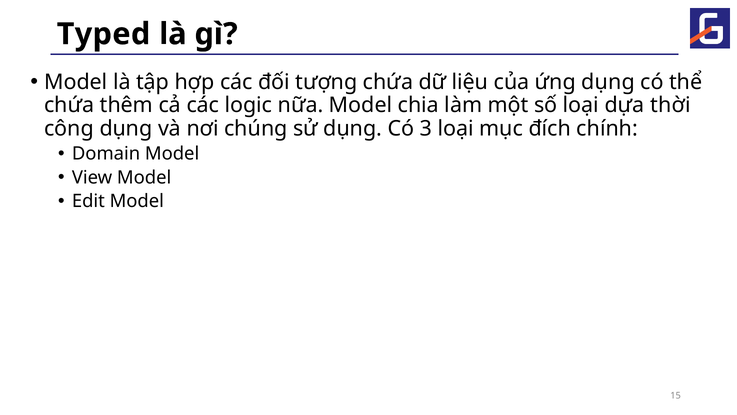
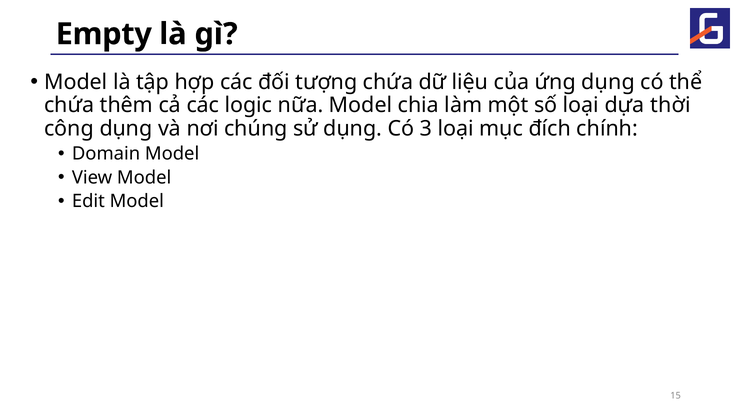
Typed: Typed -> Empty
